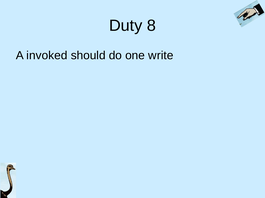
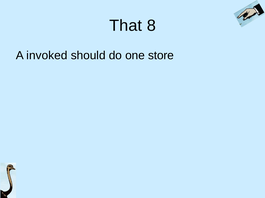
Duty: Duty -> That
write: write -> store
